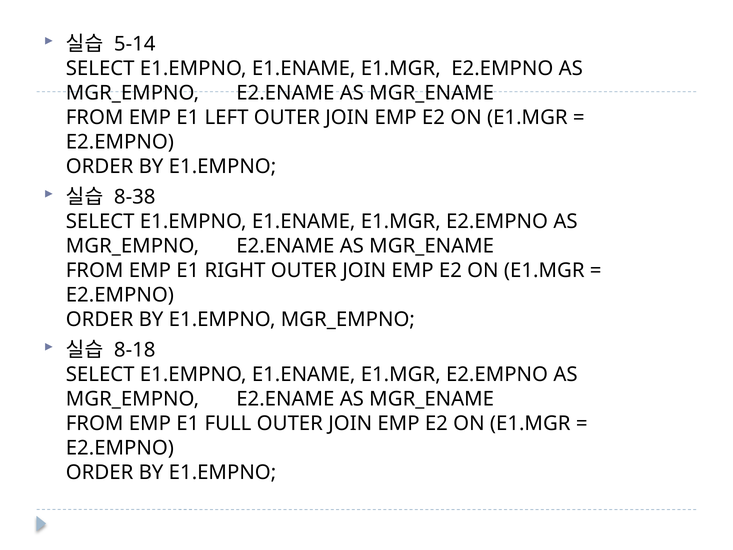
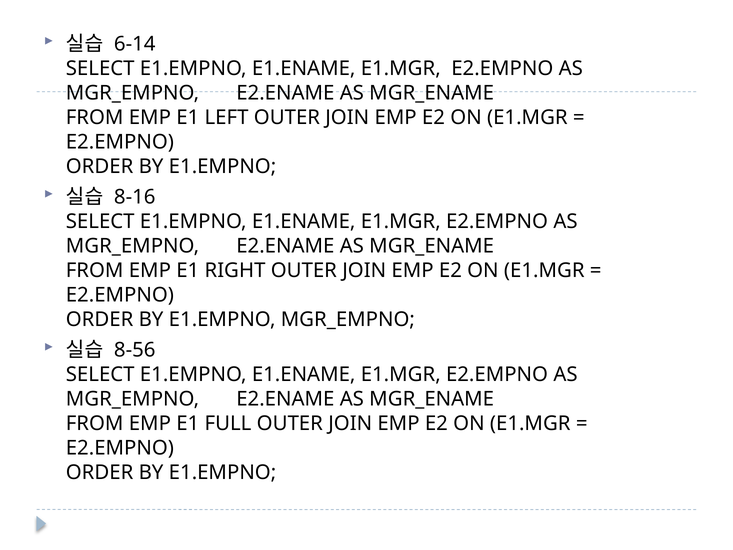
5-14: 5-14 -> 6-14
8-38: 8-38 -> 8-16
8-18: 8-18 -> 8-56
